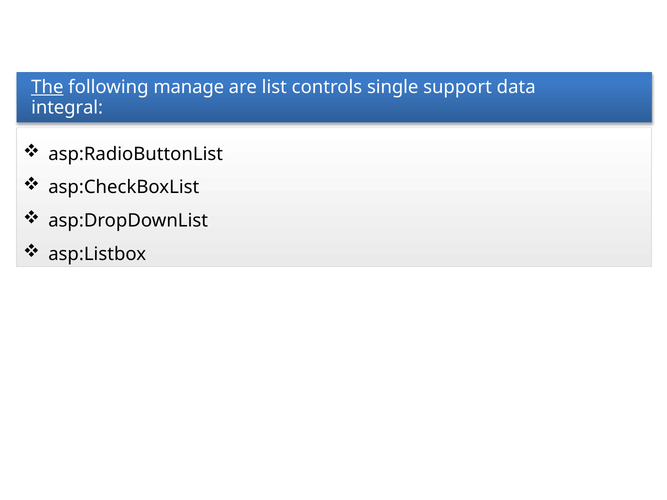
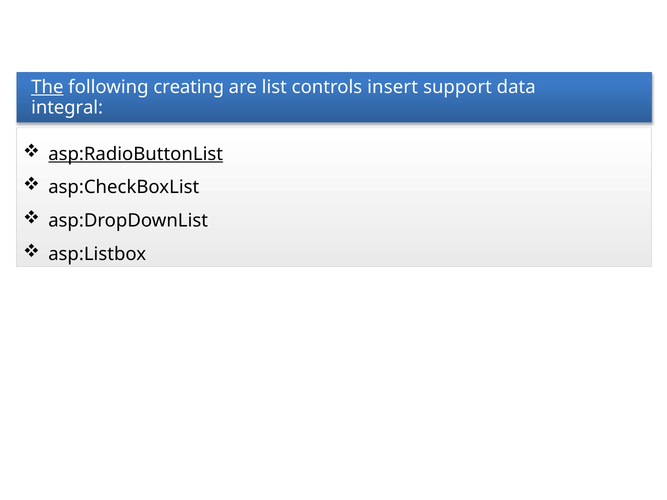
manage: manage -> creating
single: single -> insert
asp:RadioButtonList underline: none -> present
